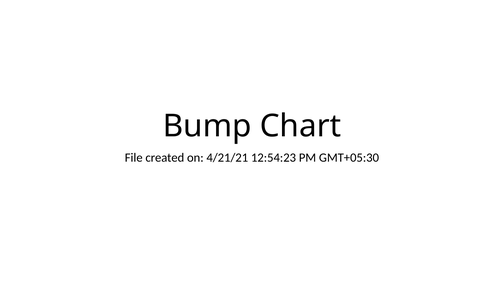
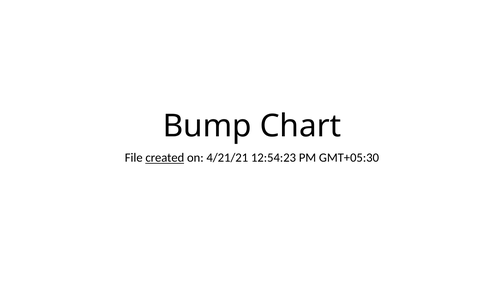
created underline: none -> present
